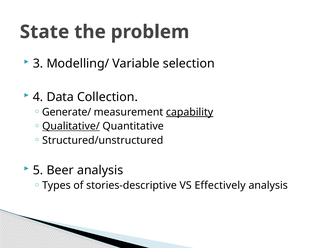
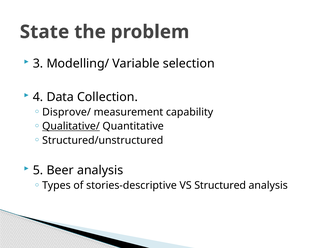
Generate/: Generate/ -> Disprove/
capability underline: present -> none
Effectively: Effectively -> Structured
